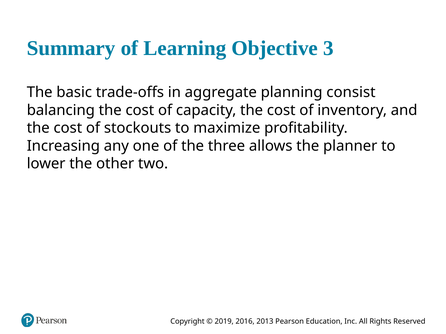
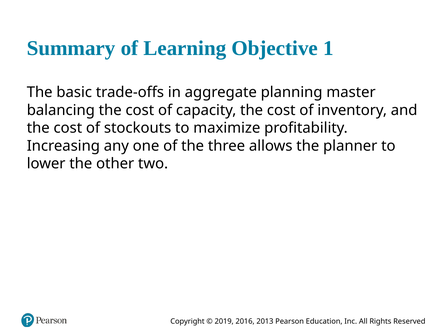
3: 3 -> 1
consist: consist -> master
